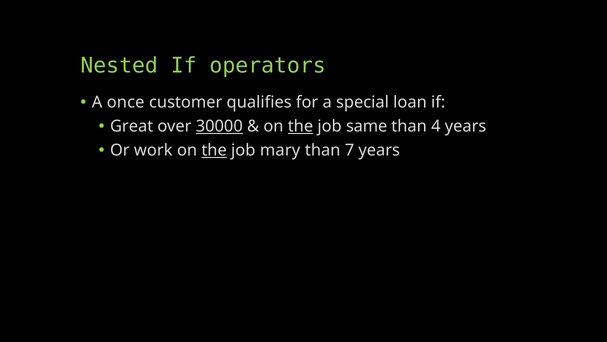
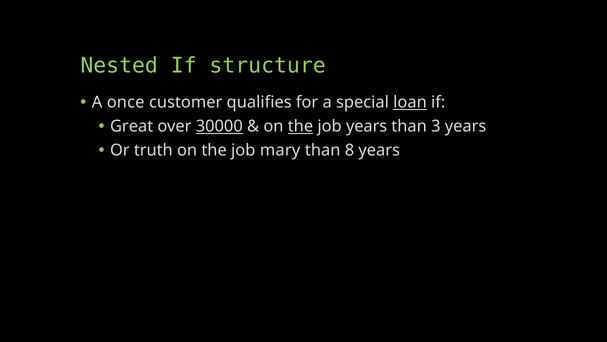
operators: operators -> structure
loan underline: none -> present
job same: same -> years
4: 4 -> 3
work: work -> truth
the at (214, 150) underline: present -> none
7: 7 -> 8
